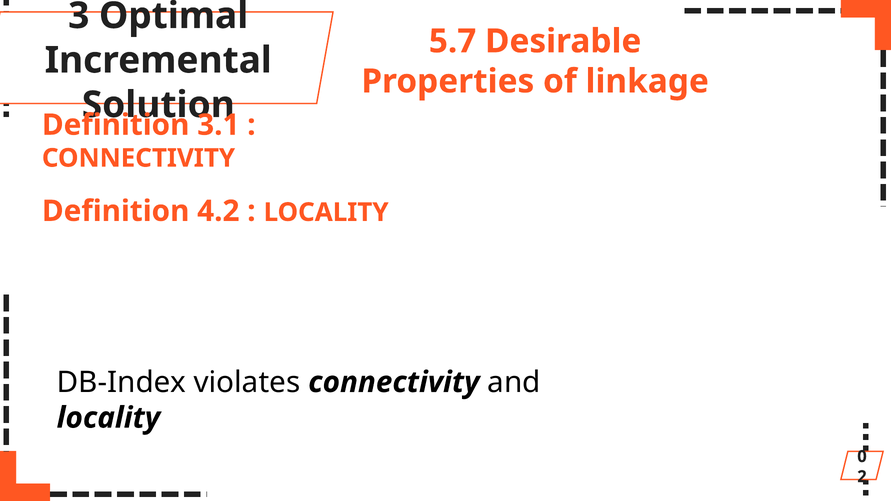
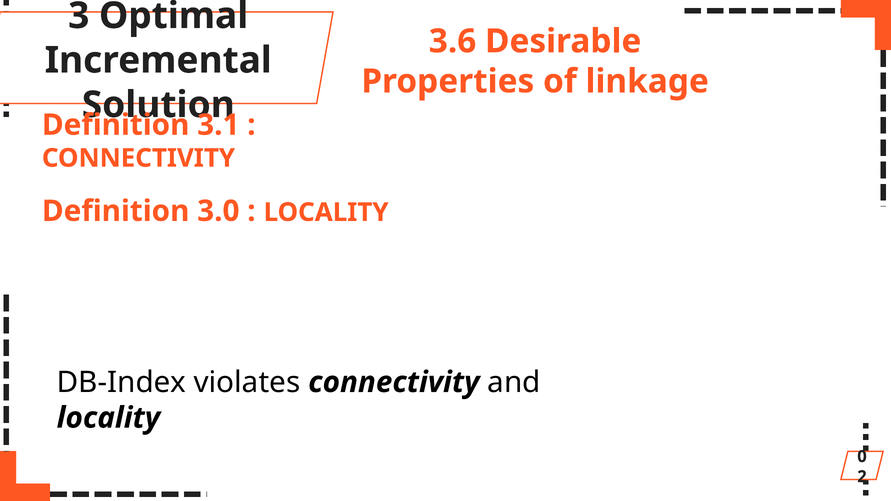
5.7: 5.7 -> 3.6
4.2: 4.2 -> 3.0
